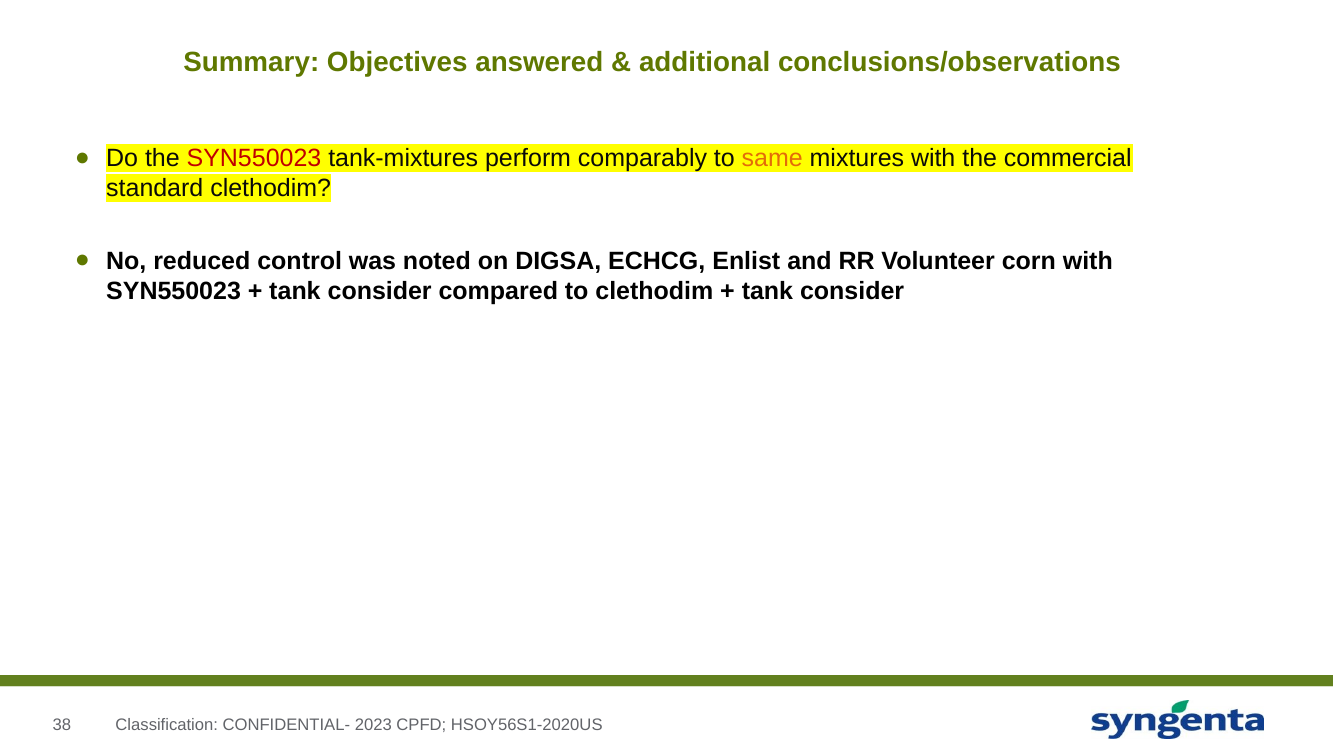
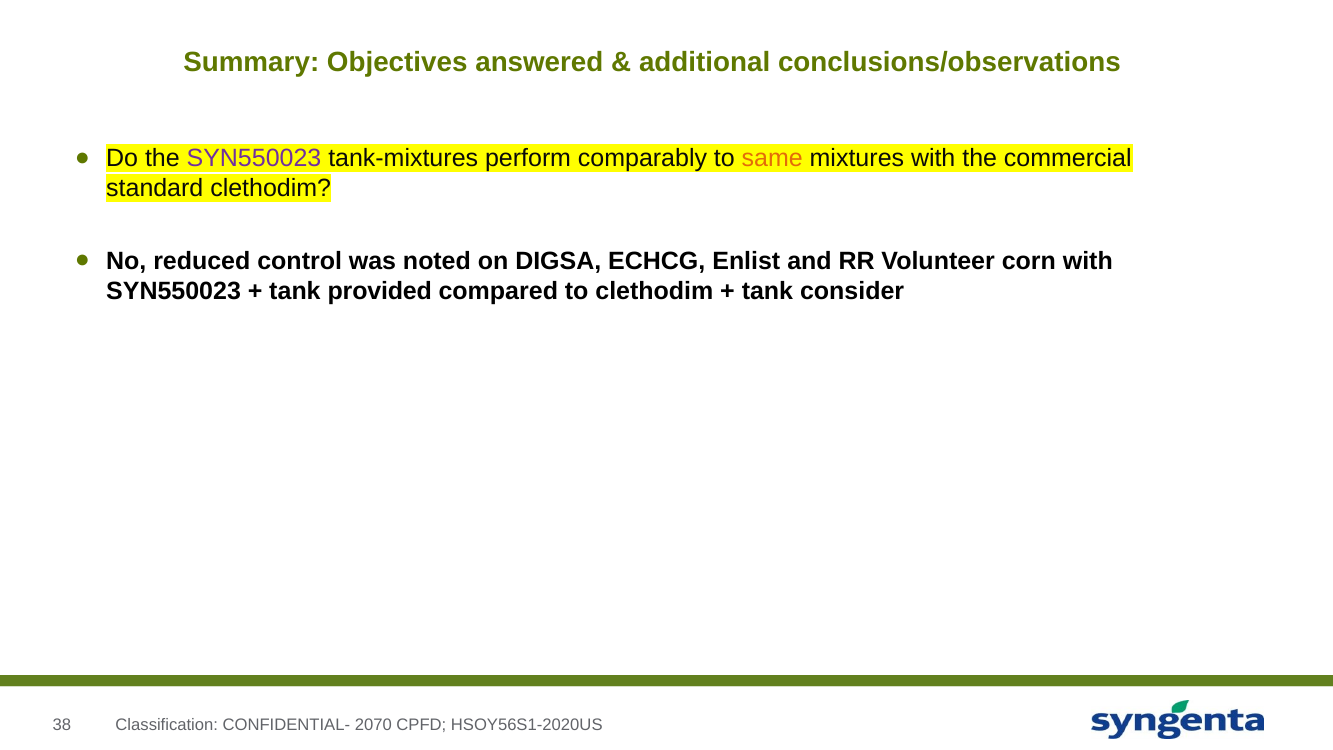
SYN550023 at (254, 158) colour: red -> purple
consider at (380, 291): consider -> provided
2023: 2023 -> 2070
